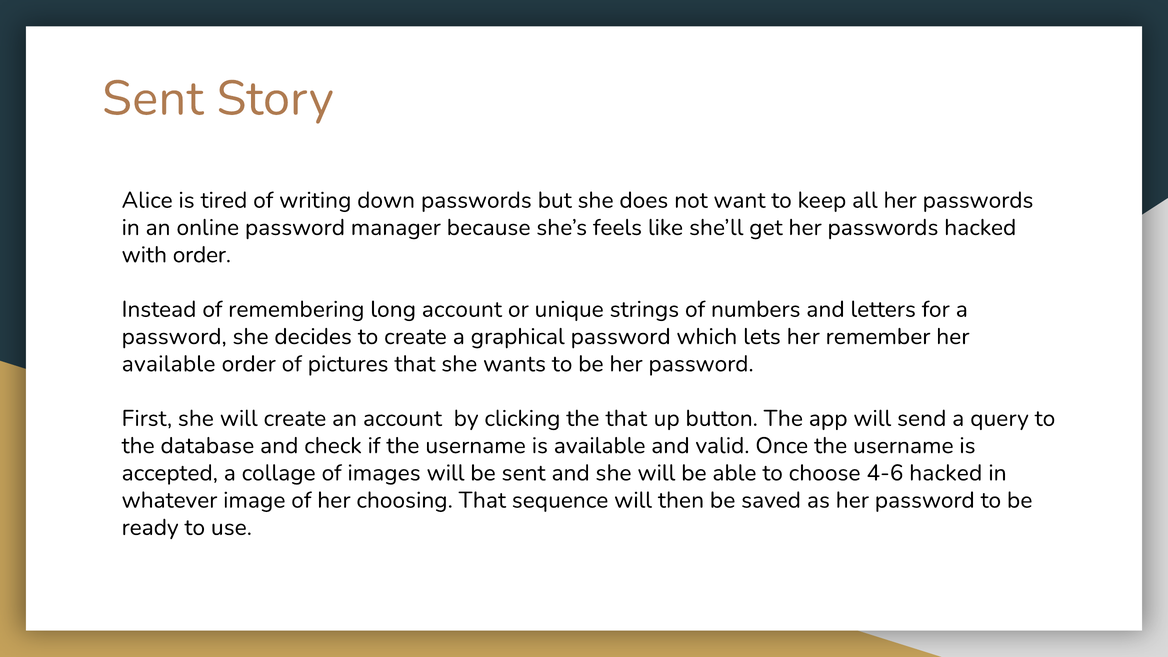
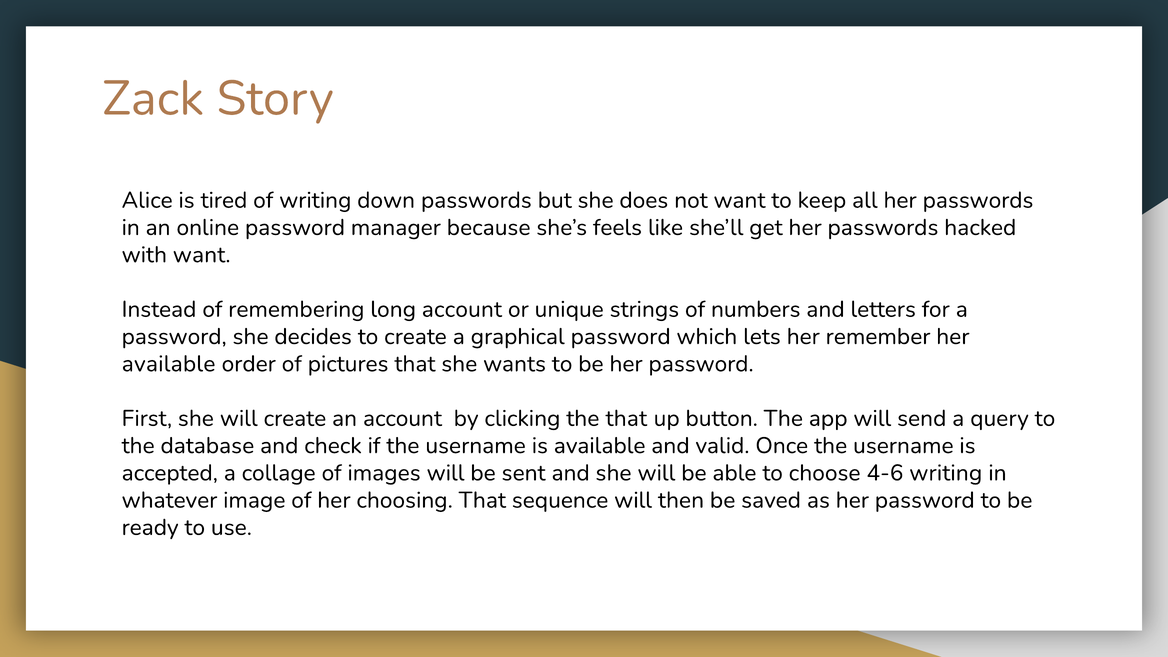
Sent at (153, 98): Sent -> Zack
with order: order -> want
4-6 hacked: hacked -> writing
